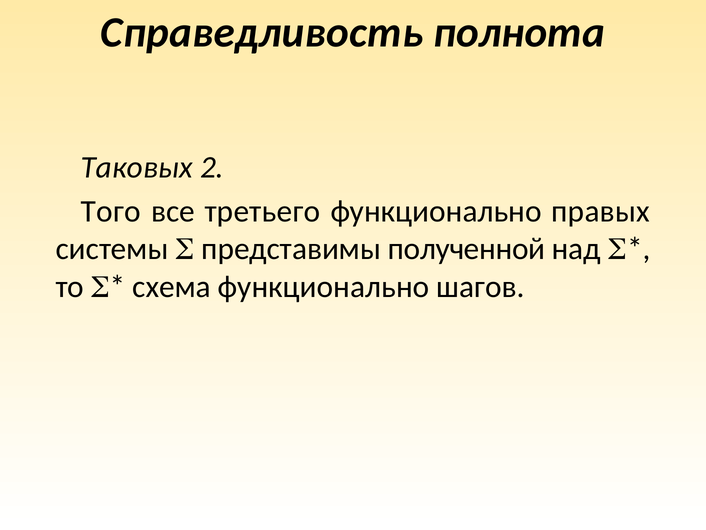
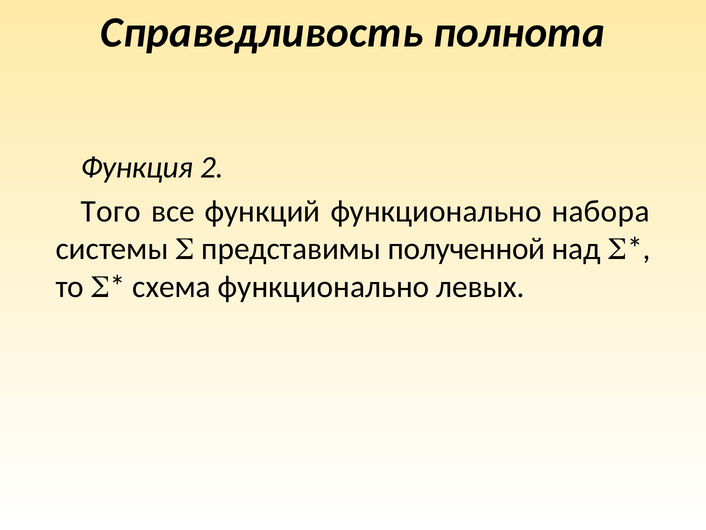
Таковых: Таковых -> Функция
третьего: третьего -> функций
правых: правых -> набора
шагов: шагов -> левых
